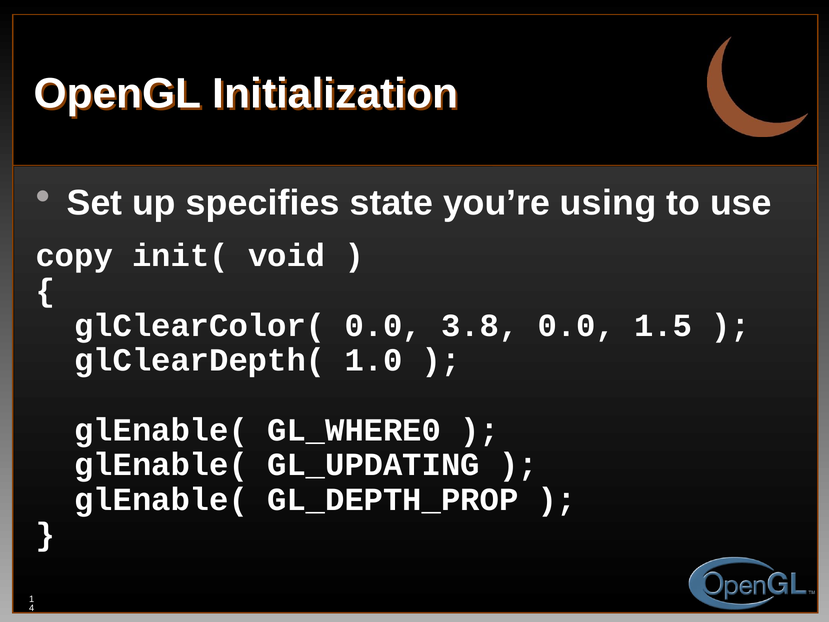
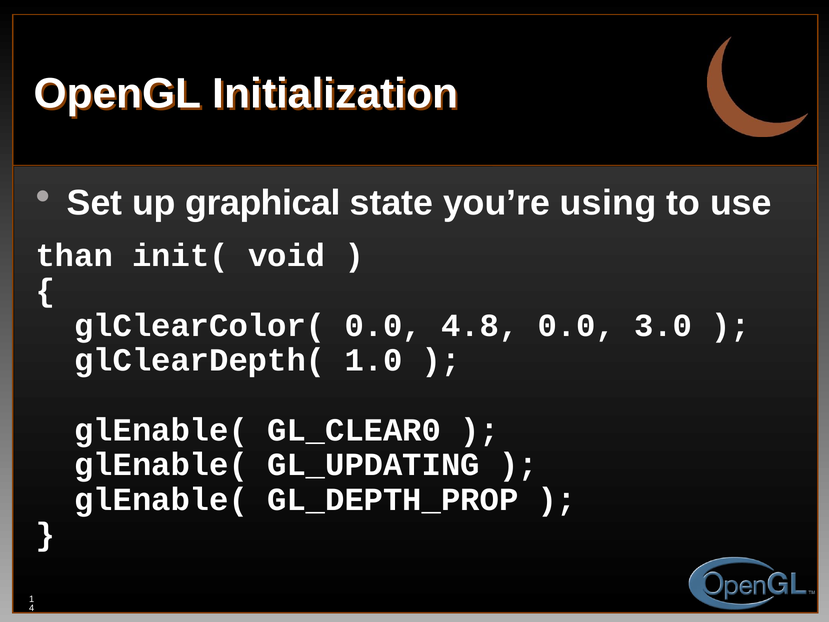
specifies: specifies -> graphical
copy: copy -> than
3.8: 3.8 -> 4.8
1.5: 1.5 -> 3.0
GL_WHERE0: GL_WHERE0 -> GL_CLEAR0
